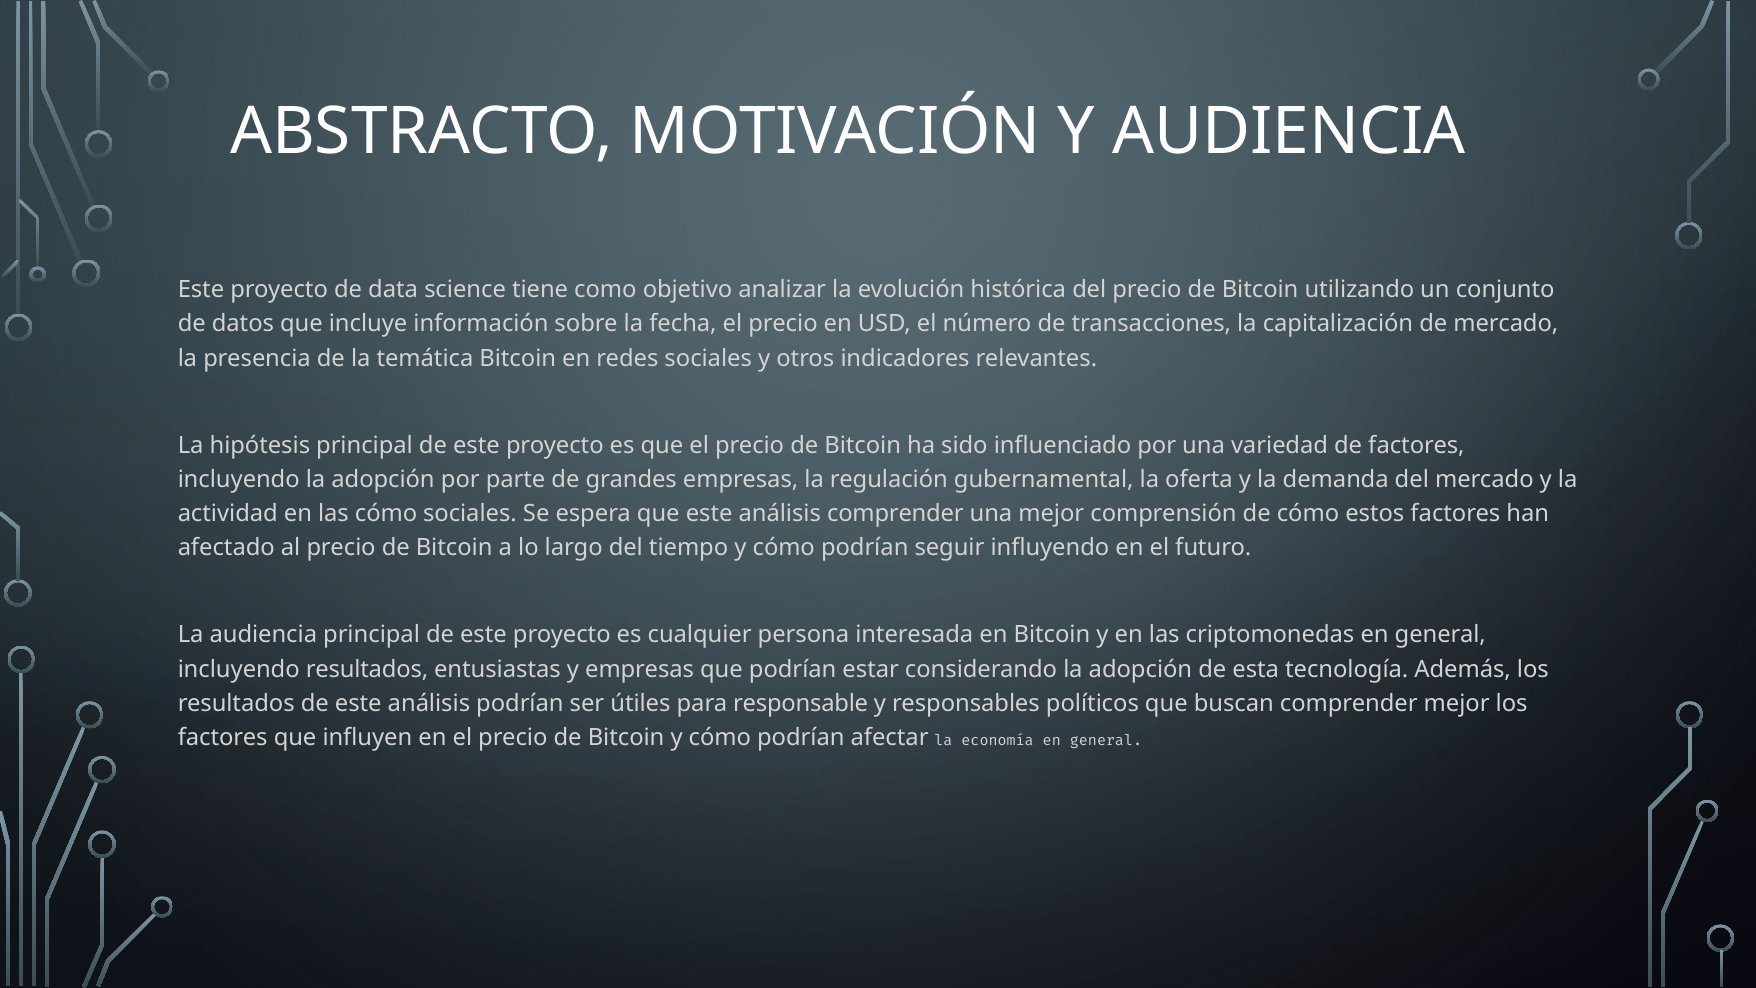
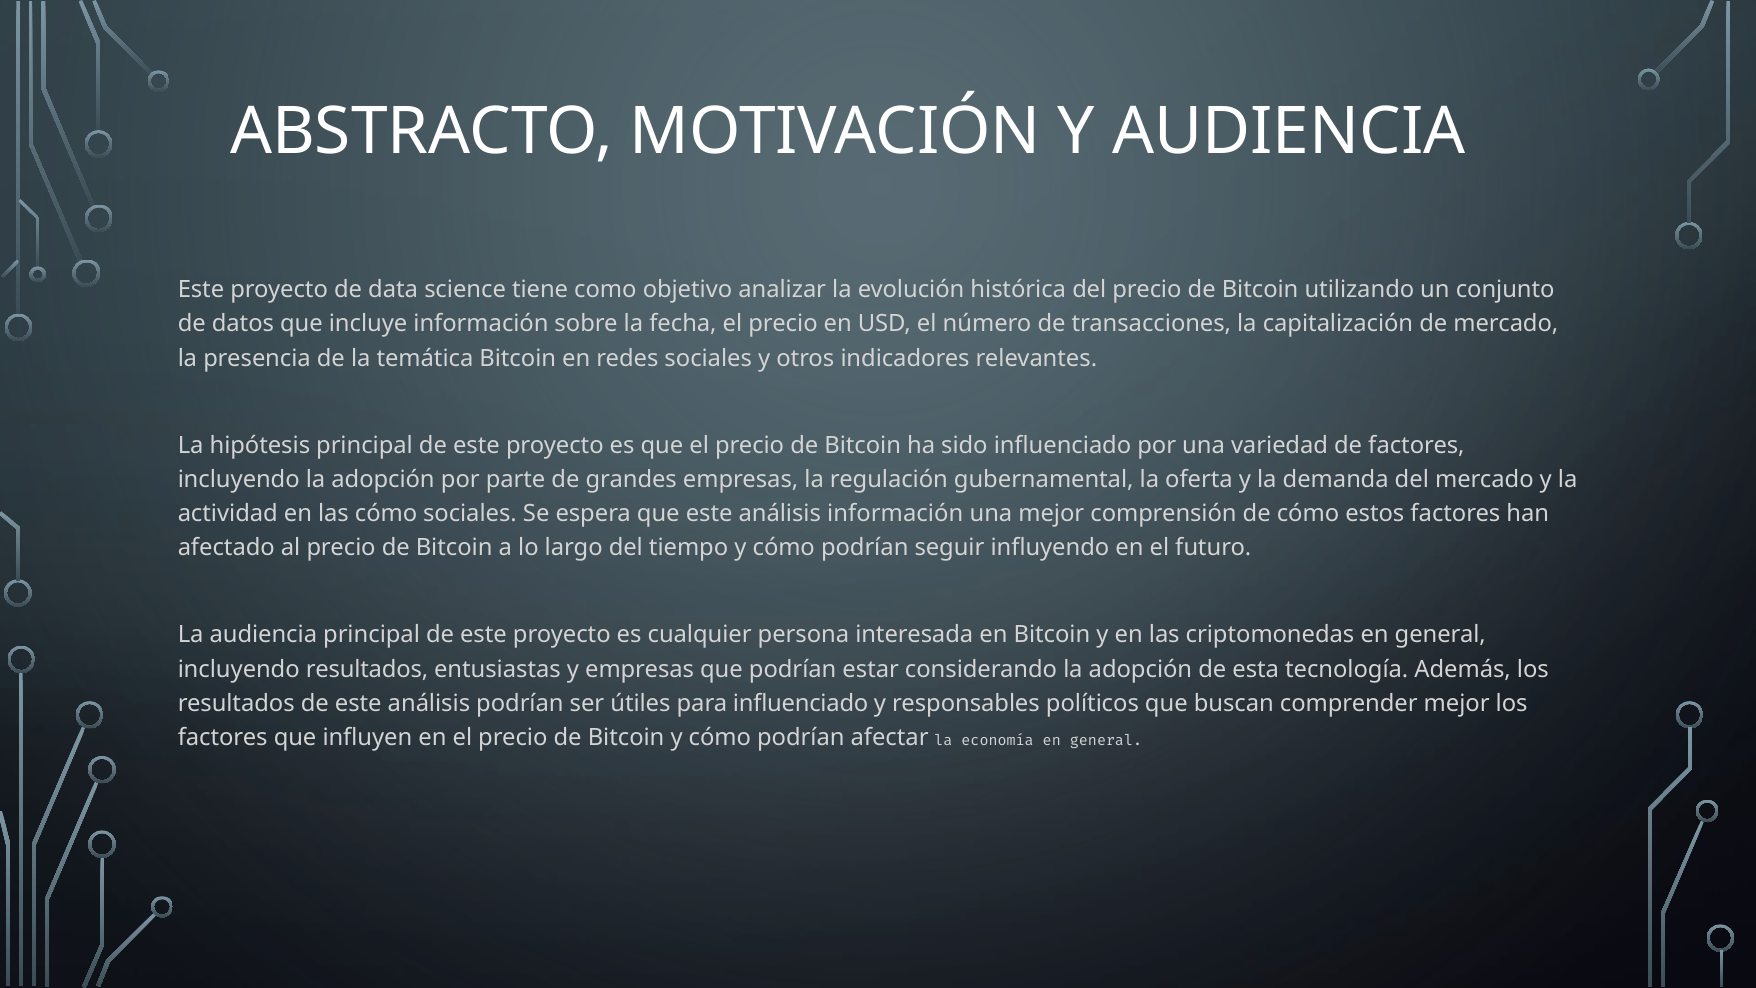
análisis comprender: comprender -> información
para responsable: responsable -> influenciado
